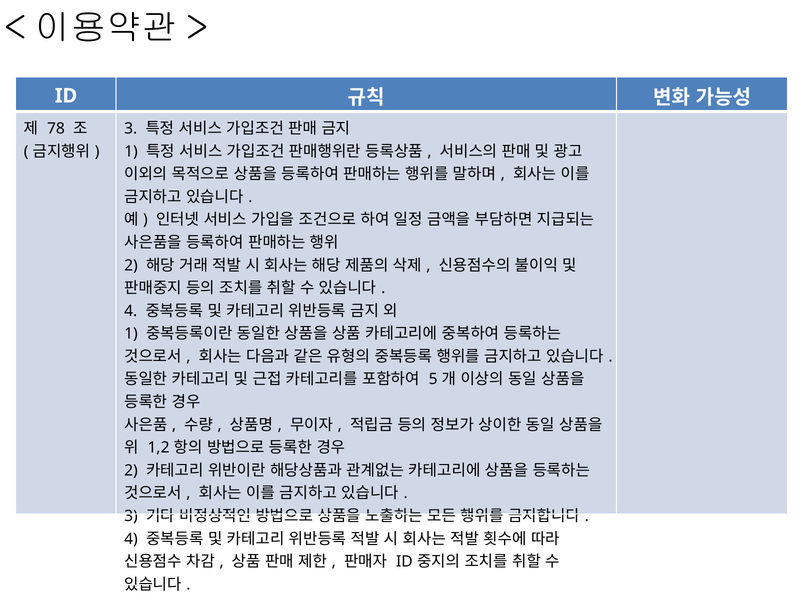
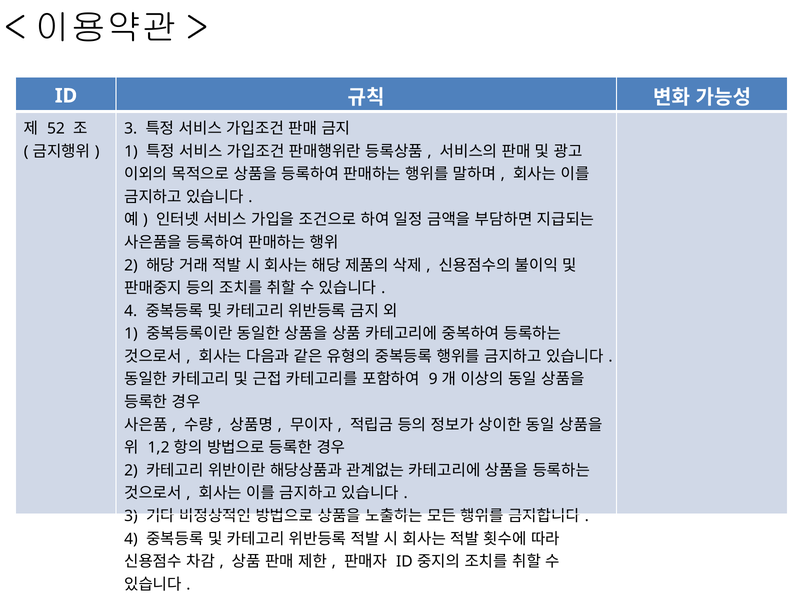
78: 78 -> 52
5: 5 -> 9
